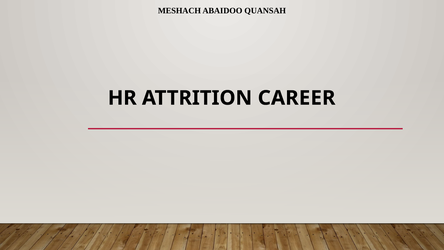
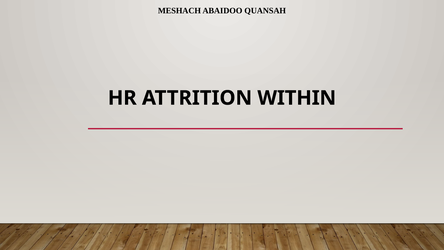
CAREER: CAREER -> WITHIN
